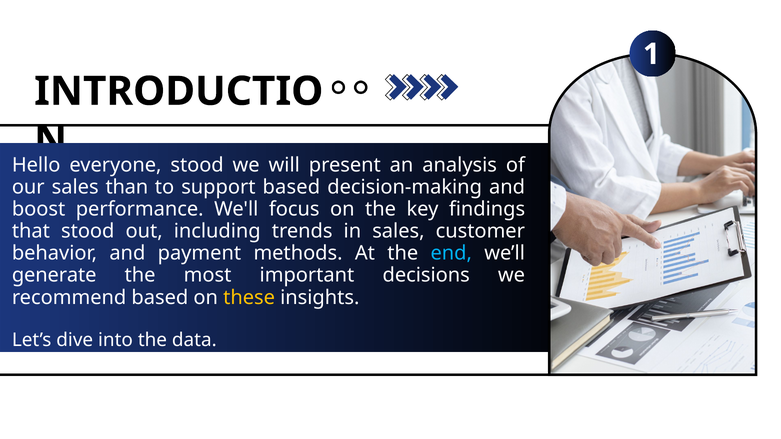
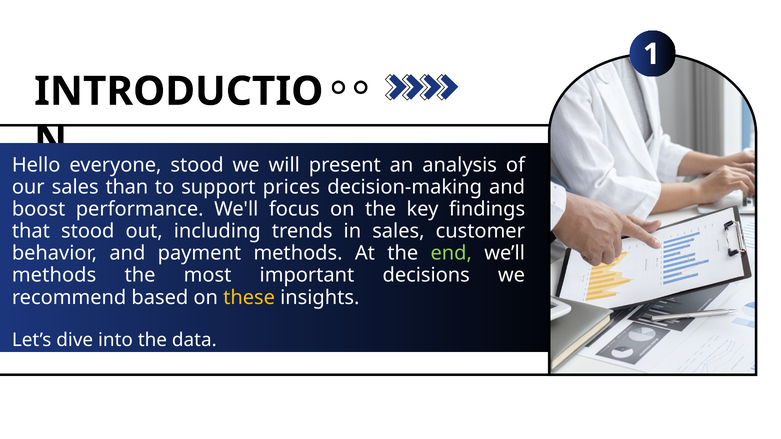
support based: based -> prices
end colour: light blue -> light green
generate at (54, 276): generate -> methods
